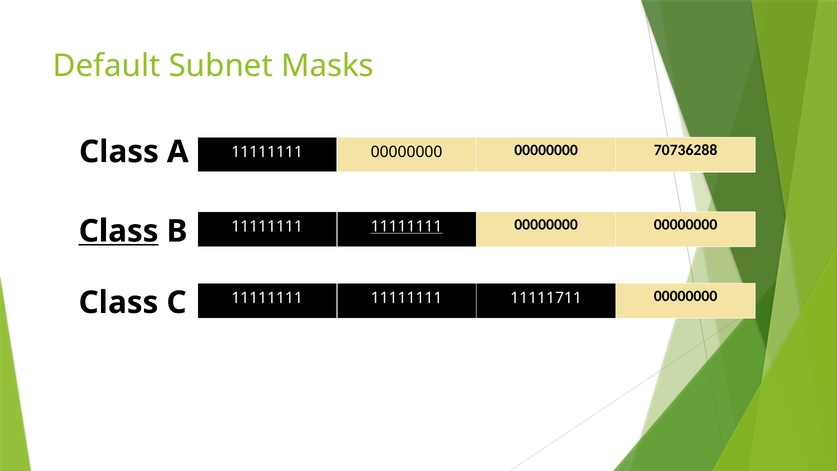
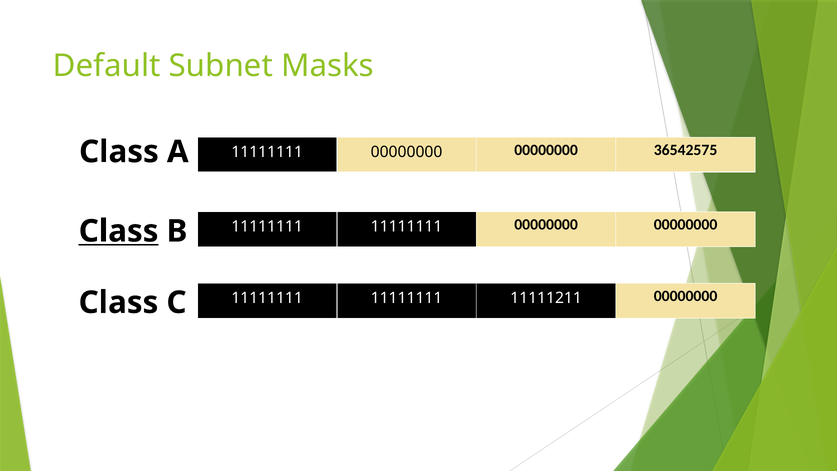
70736288: 70736288 -> 36542575
11111111 at (407, 226) underline: present -> none
11111711: 11111711 -> 11111211
